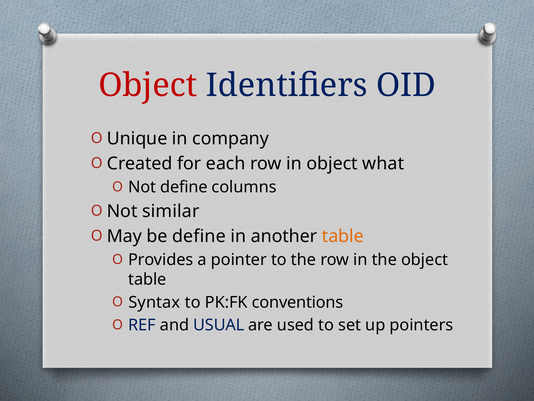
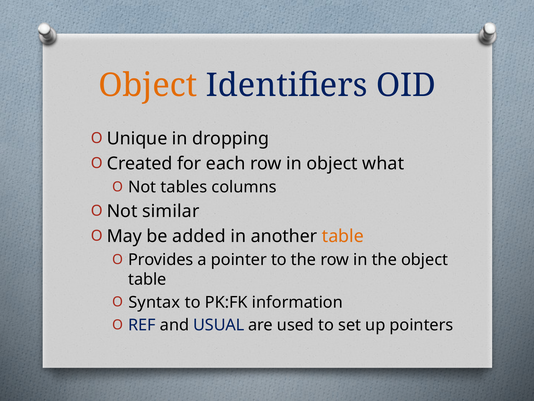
Object at (148, 85) colour: red -> orange
company: company -> dropping
Not define: define -> tables
be define: define -> added
conventions: conventions -> information
